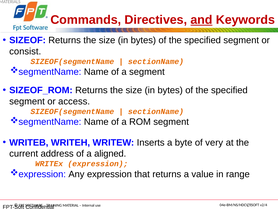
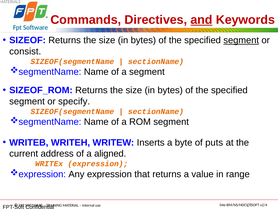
segment at (241, 40) underline: none -> present
access: access -> specify
very: very -> puts
